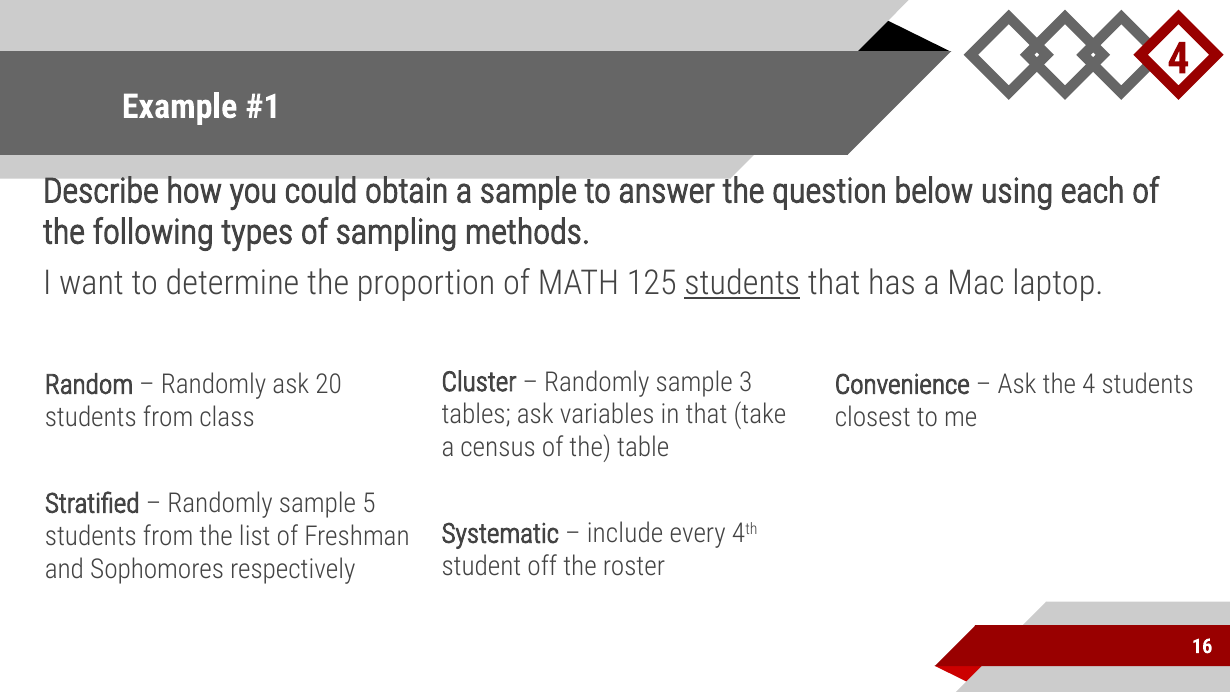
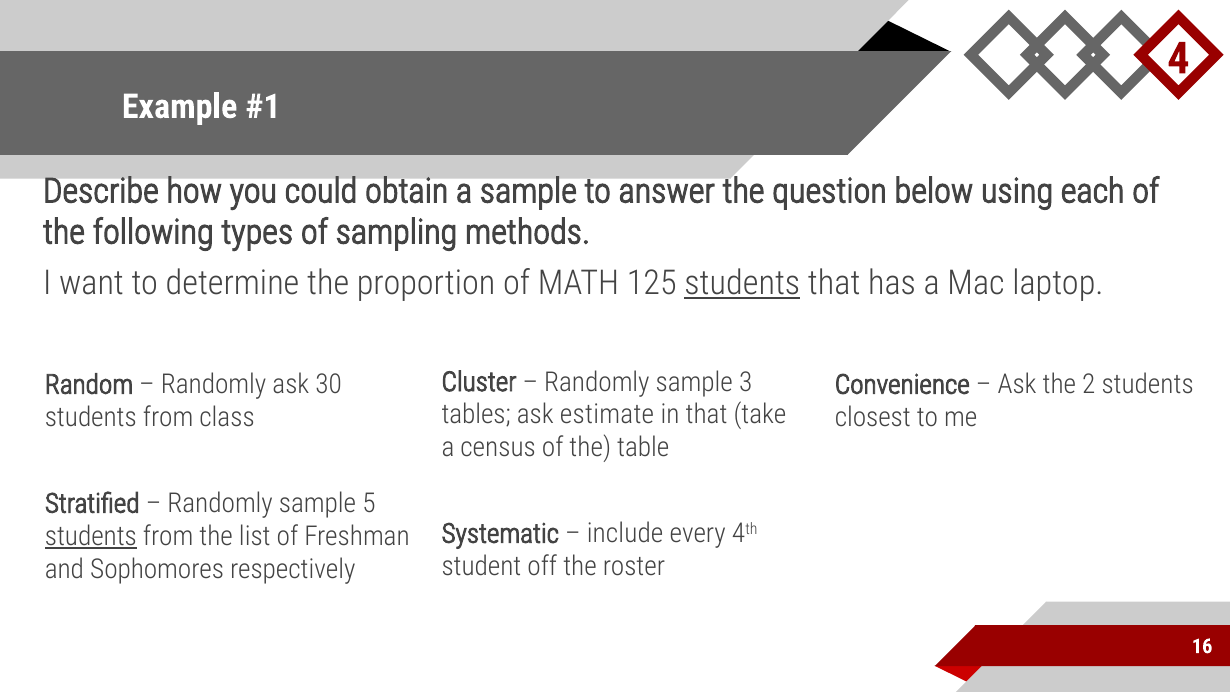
20: 20 -> 30
the 4: 4 -> 2
variables: variables -> estimate
students at (91, 536) underline: none -> present
